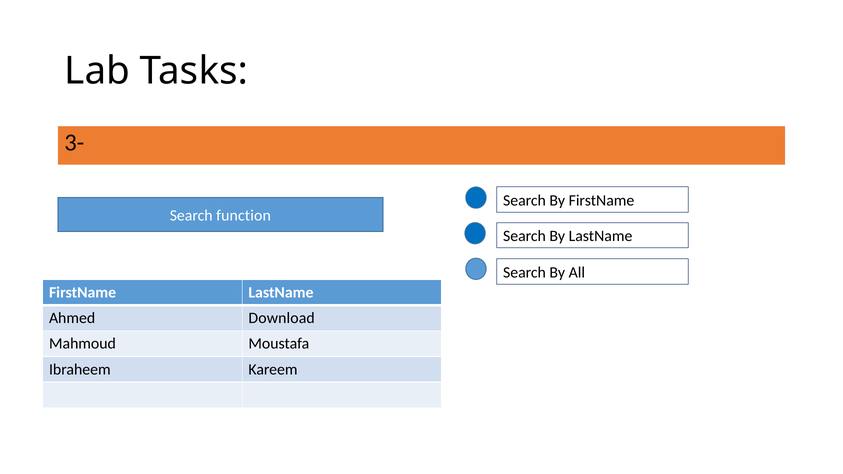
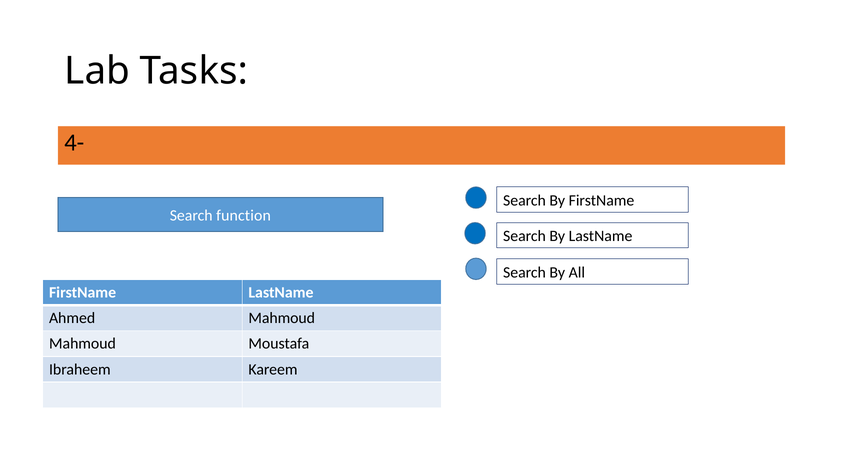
3-: 3- -> 4-
Ahmed Download: Download -> Mahmoud
